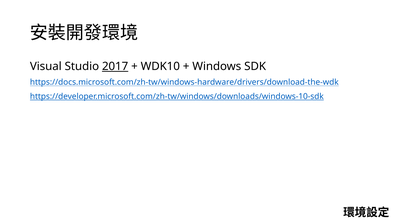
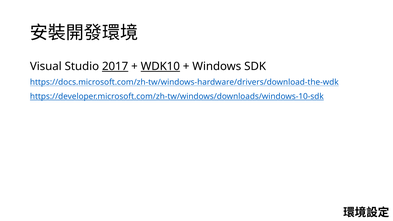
WDK10 underline: none -> present
